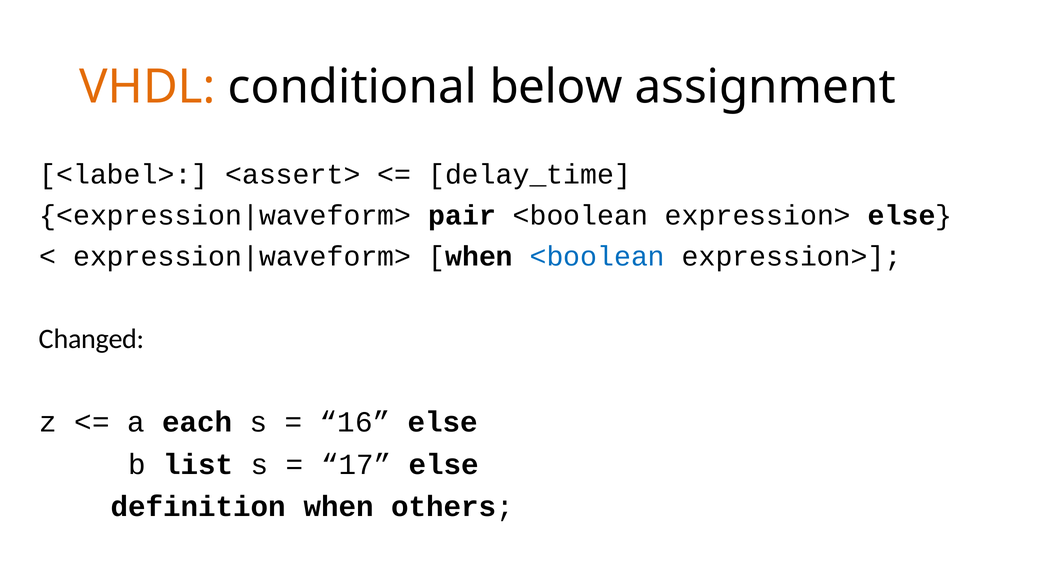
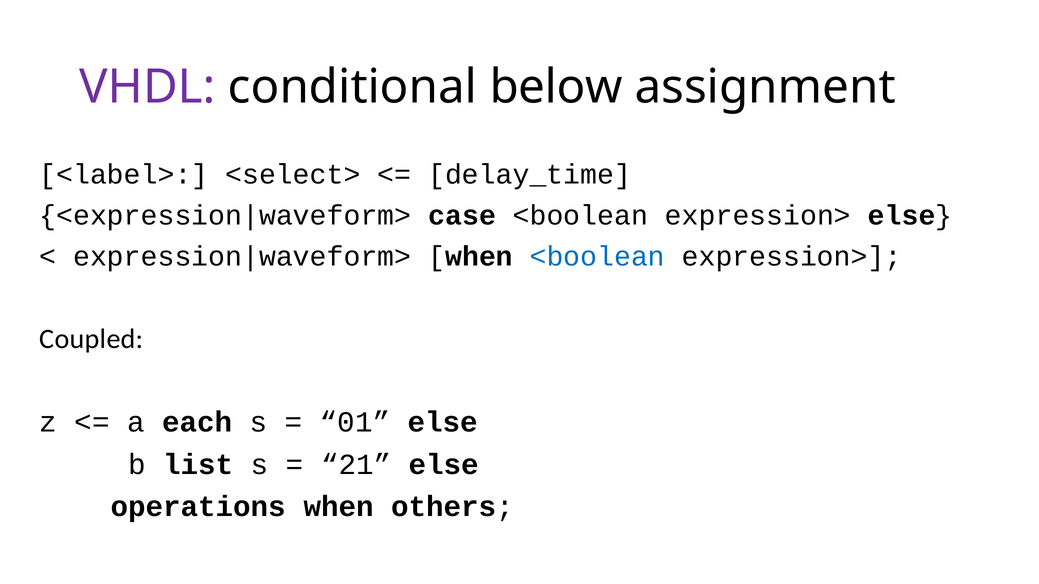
VHDL colour: orange -> purple
<assert>: <assert> -> <select>
pair: pair -> case
Changed: Changed -> Coupled
16: 16 -> 01
17: 17 -> 21
definition: definition -> operations
